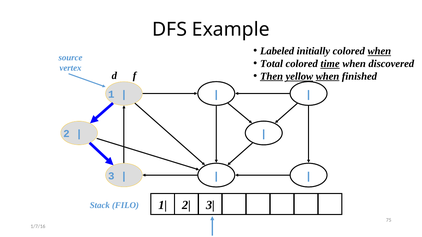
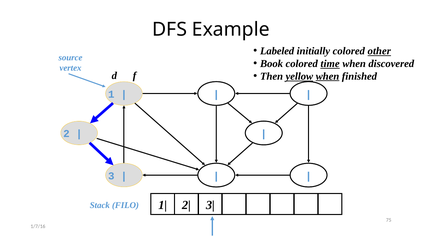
colored when: when -> other
Total: Total -> Book
Then underline: present -> none
